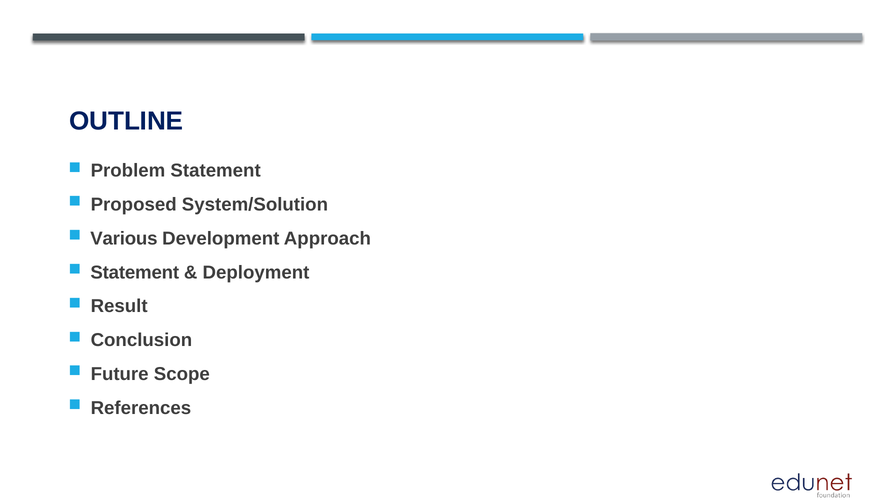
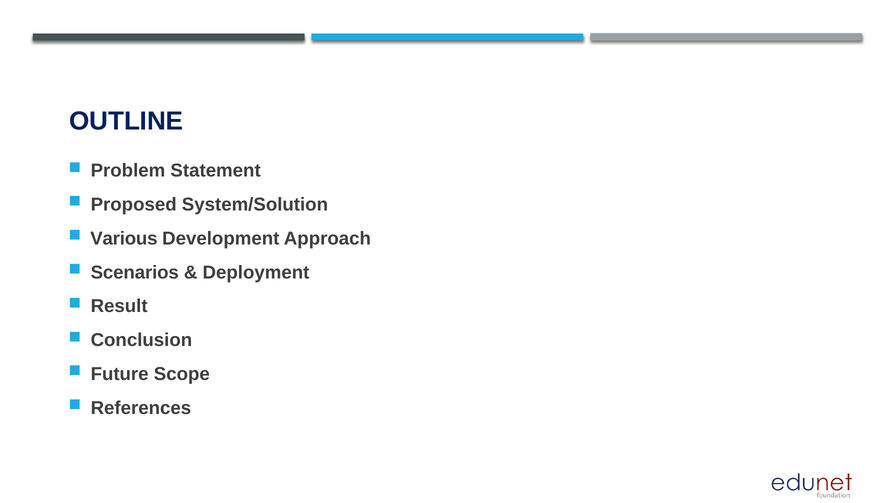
Statement at (135, 273): Statement -> Scenarios
